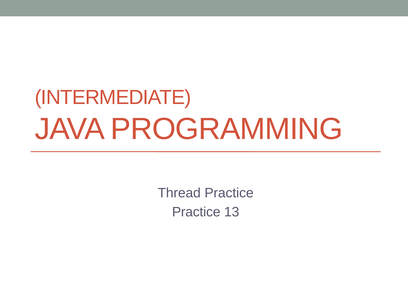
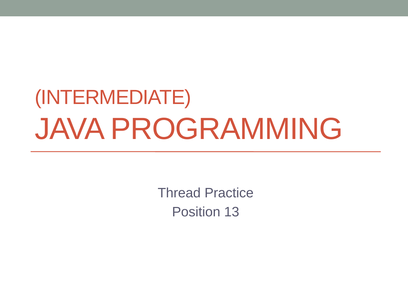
Practice at (196, 212): Practice -> Position
